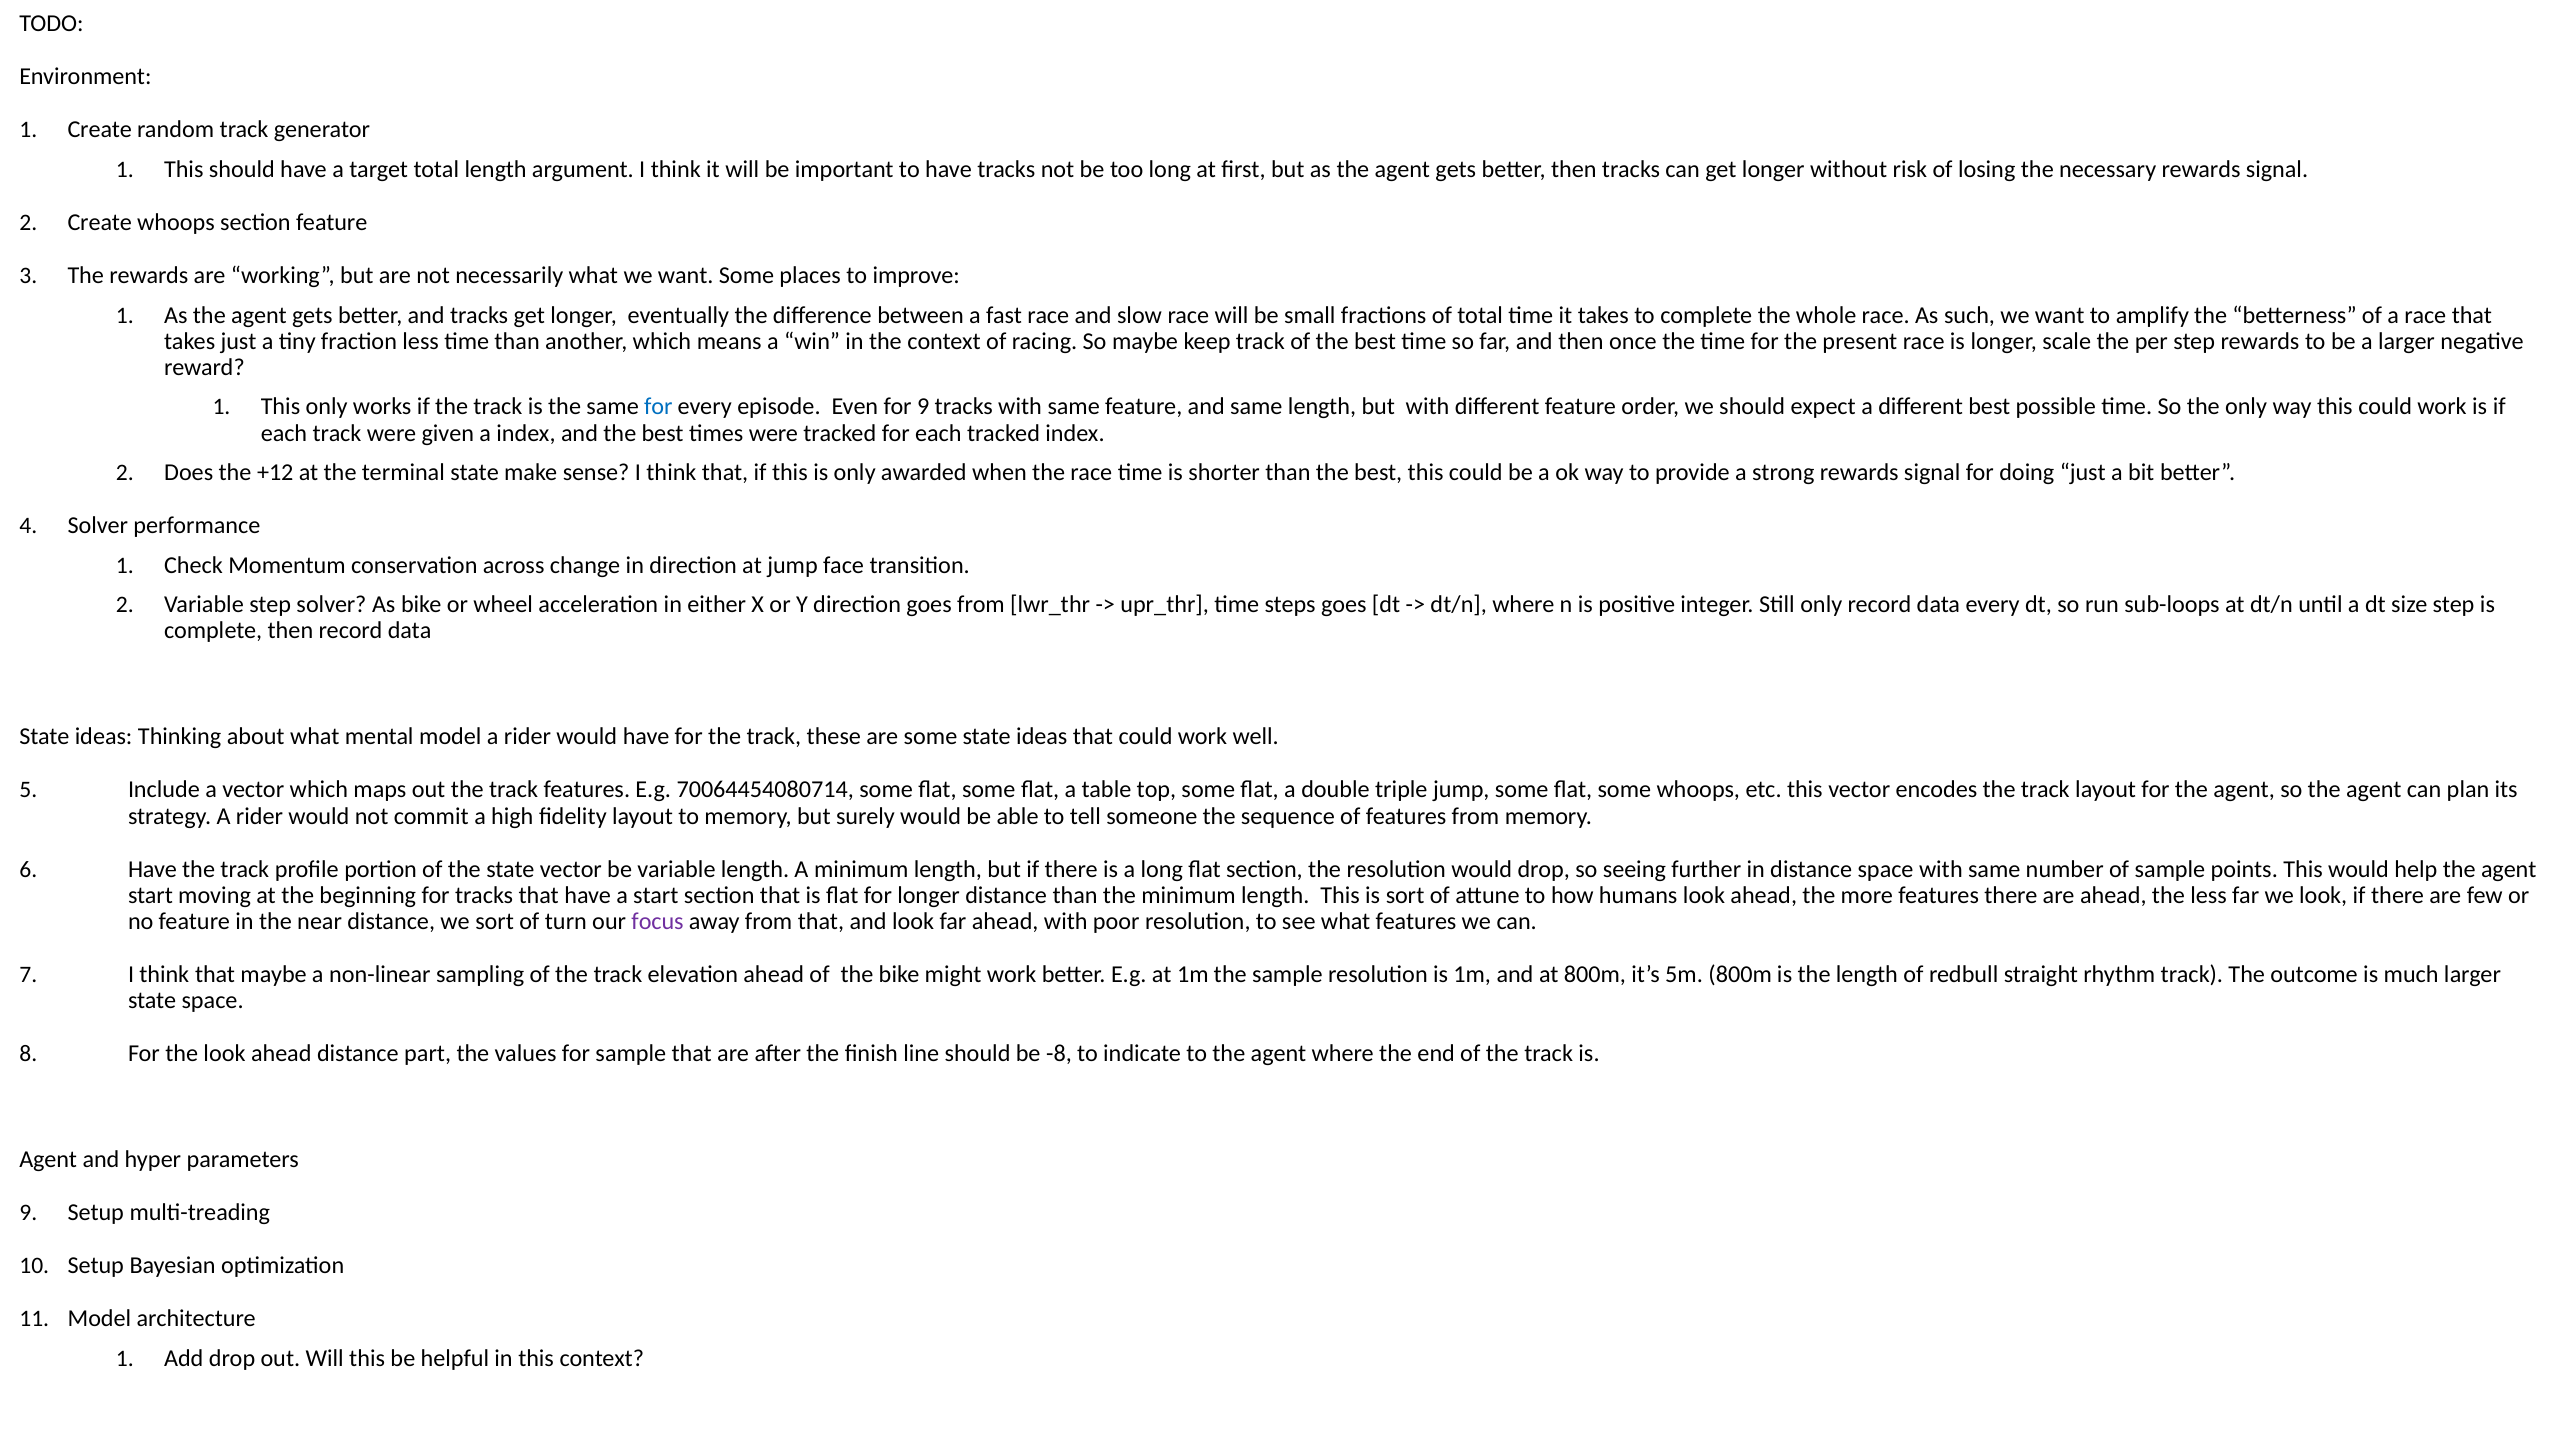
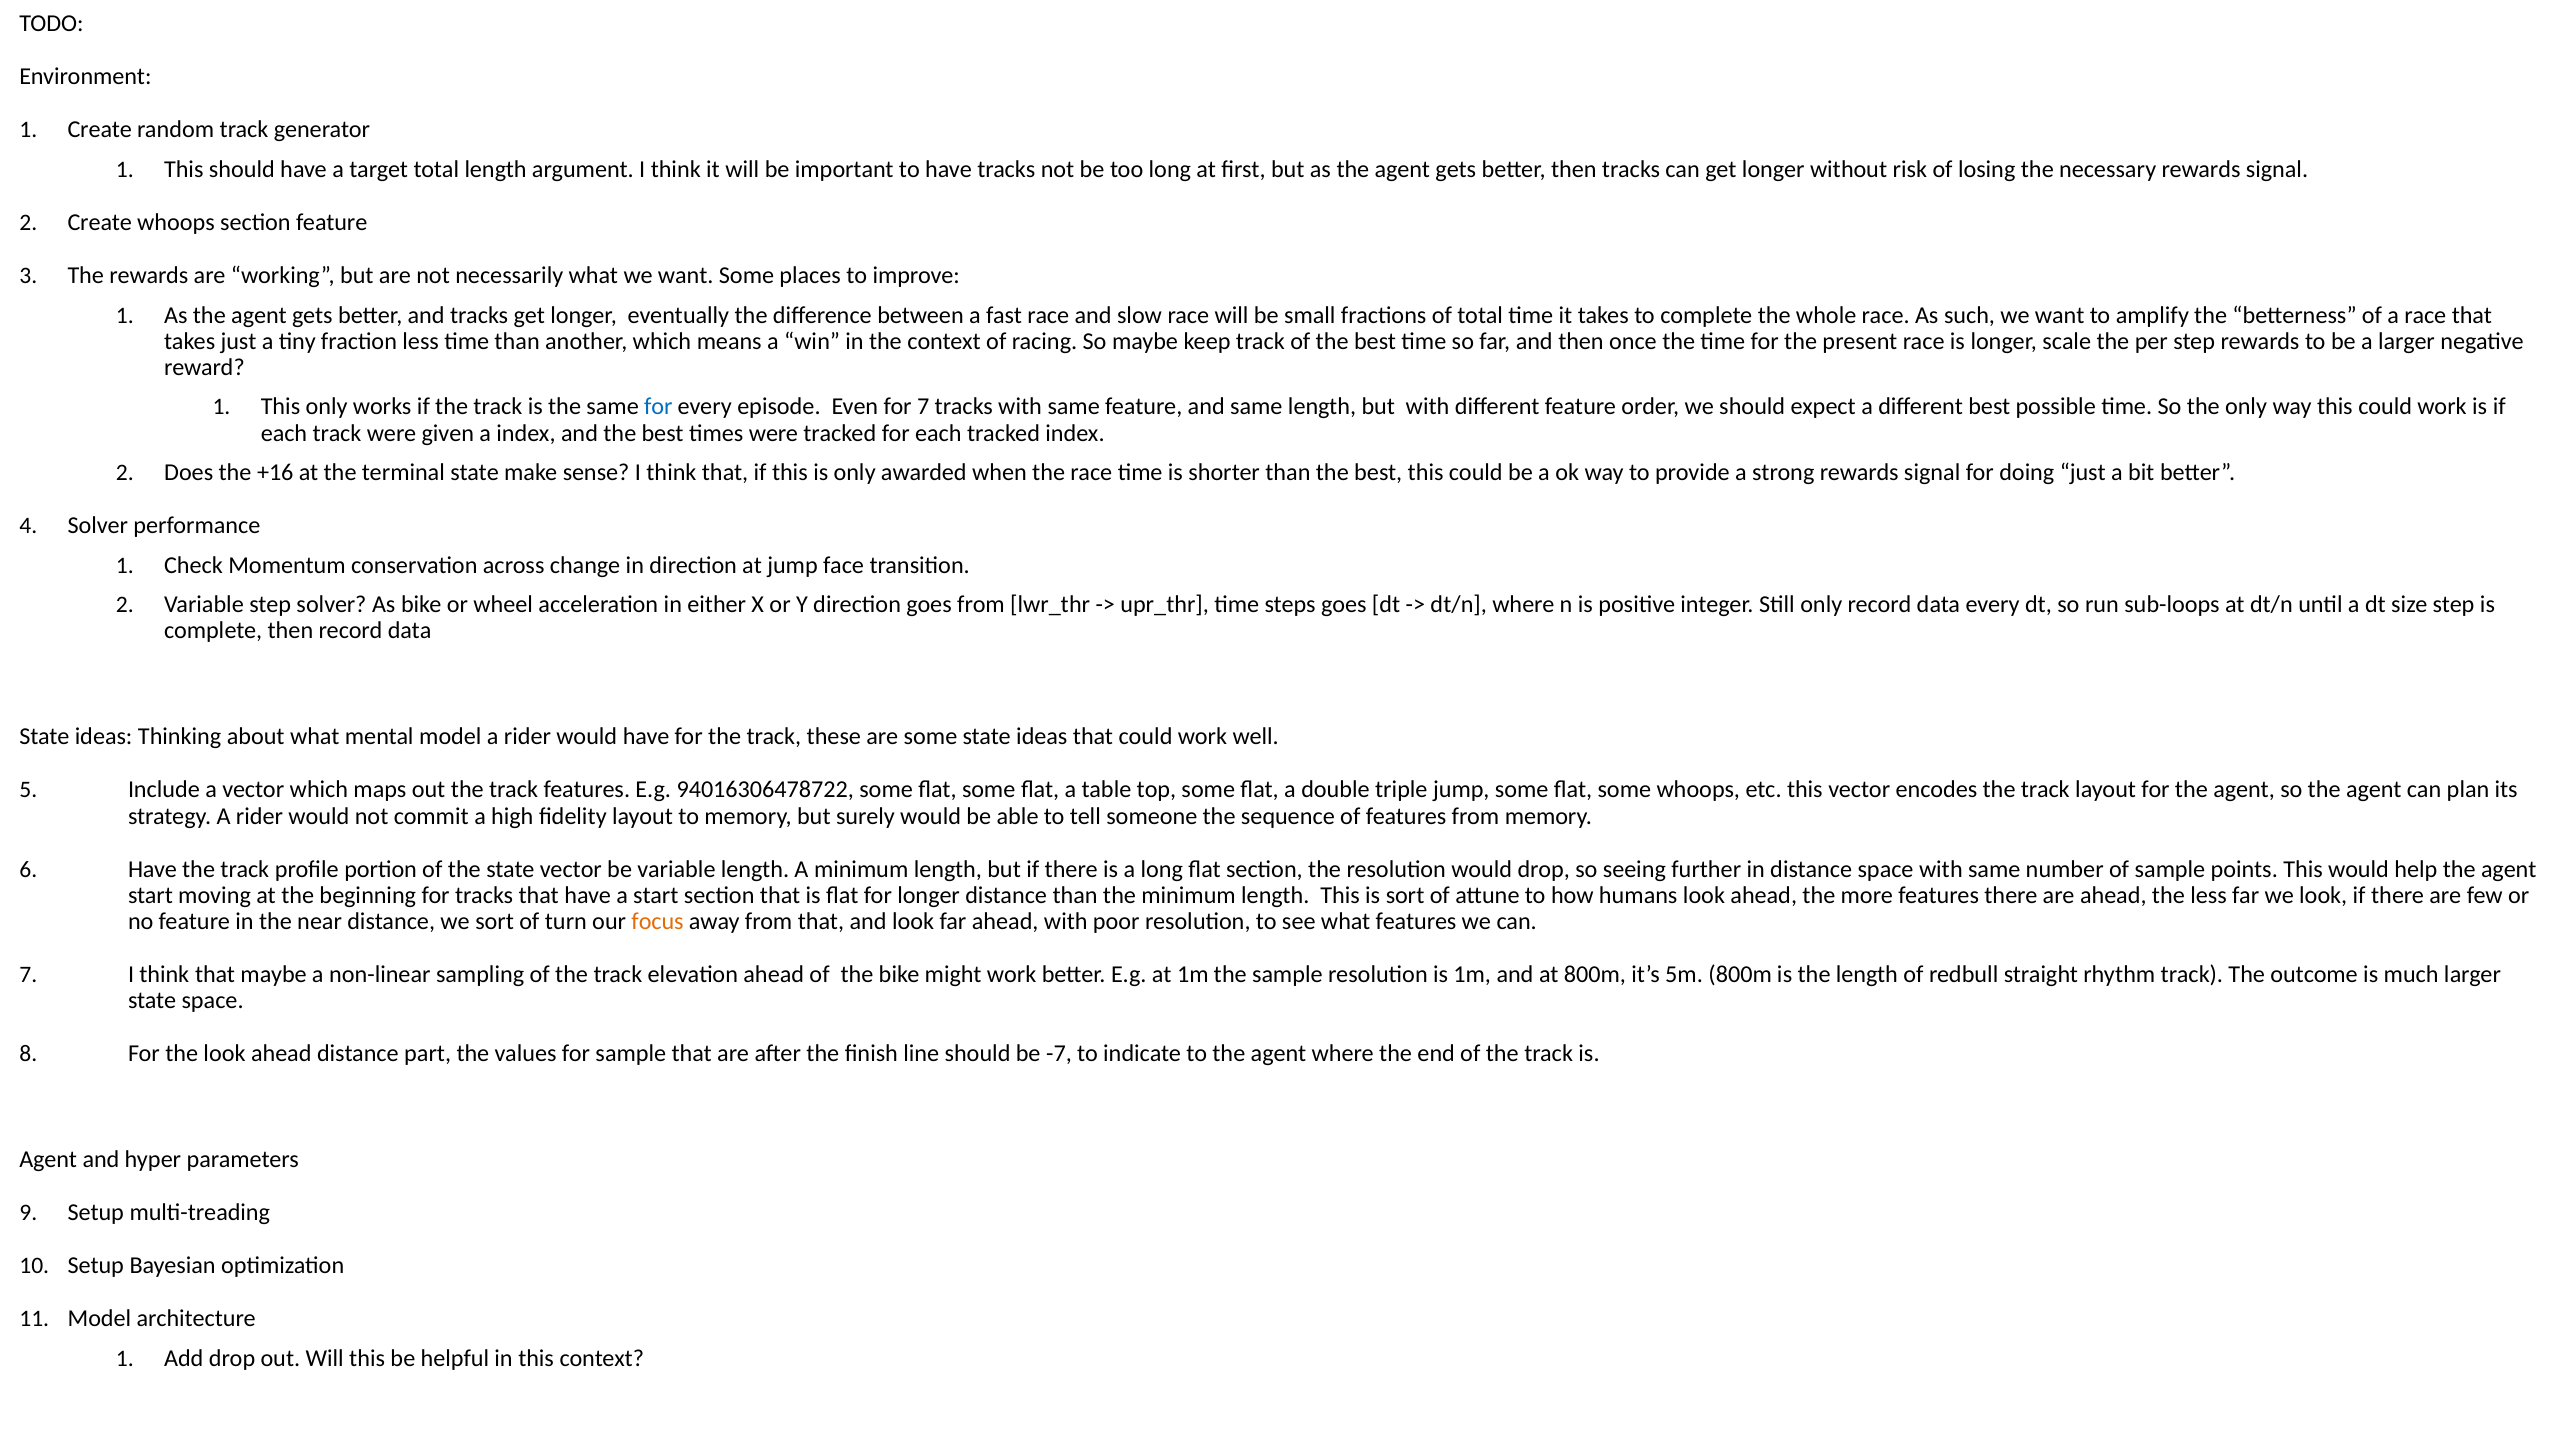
for 9: 9 -> 7
+12: +12 -> +16
70064454080714: 70064454080714 -> 94016306478722
focus colour: purple -> orange
-8: -8 -> -7
